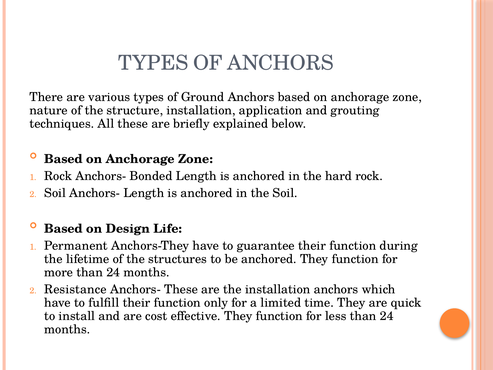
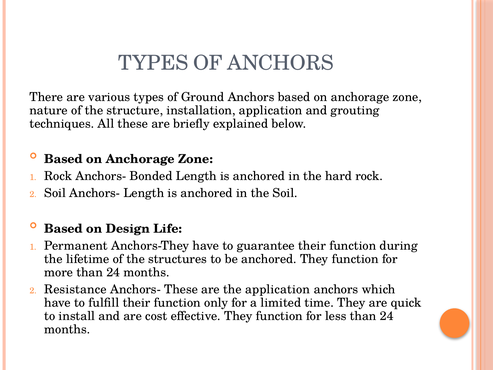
the installation: installation -> application
